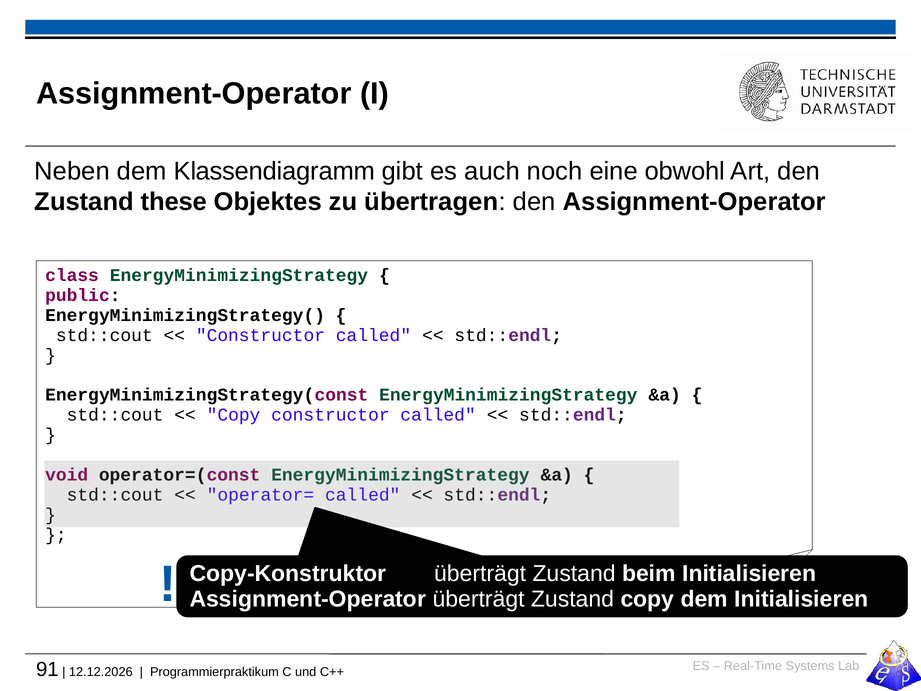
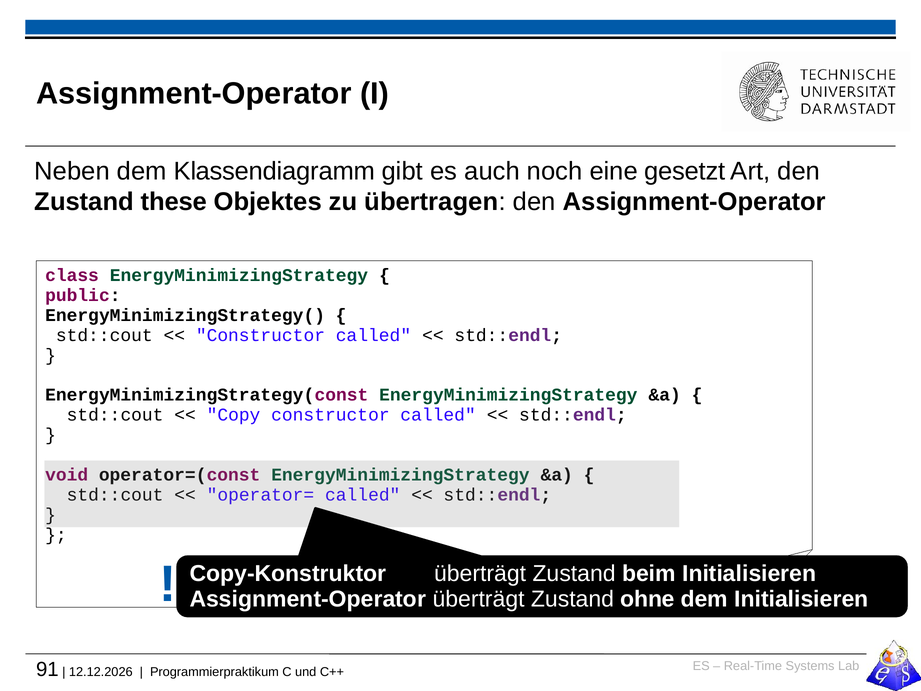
obwohl: obwohl -> gesetzt
Zustand copy: copy -> ohne
